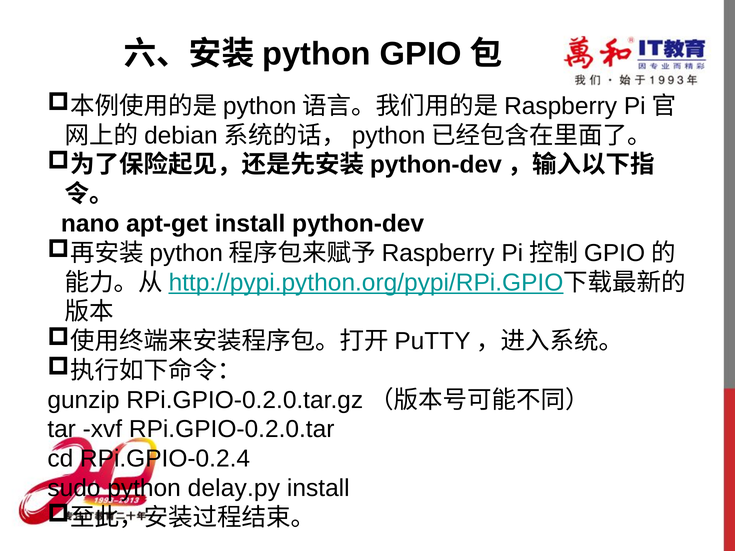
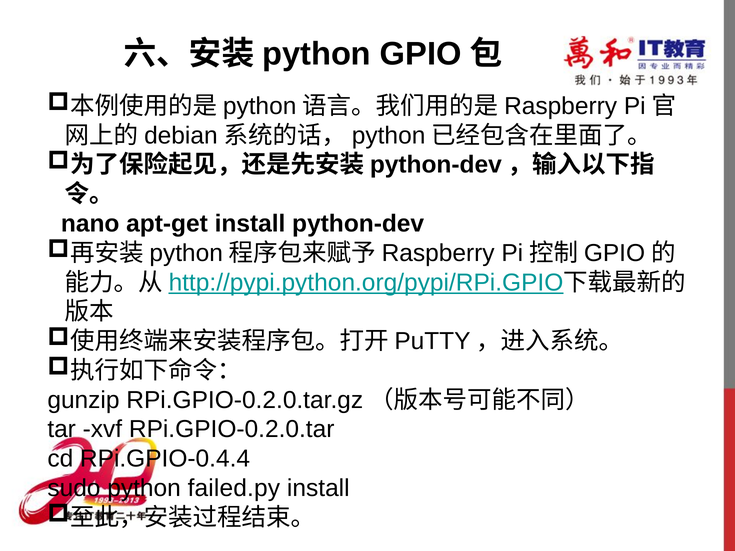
RPi.GPIO-0.2.4: RPi.GPIO-0.2.4 -> RPi.GPIO-0.4.4
delay.py: delay.py -> failed.py
